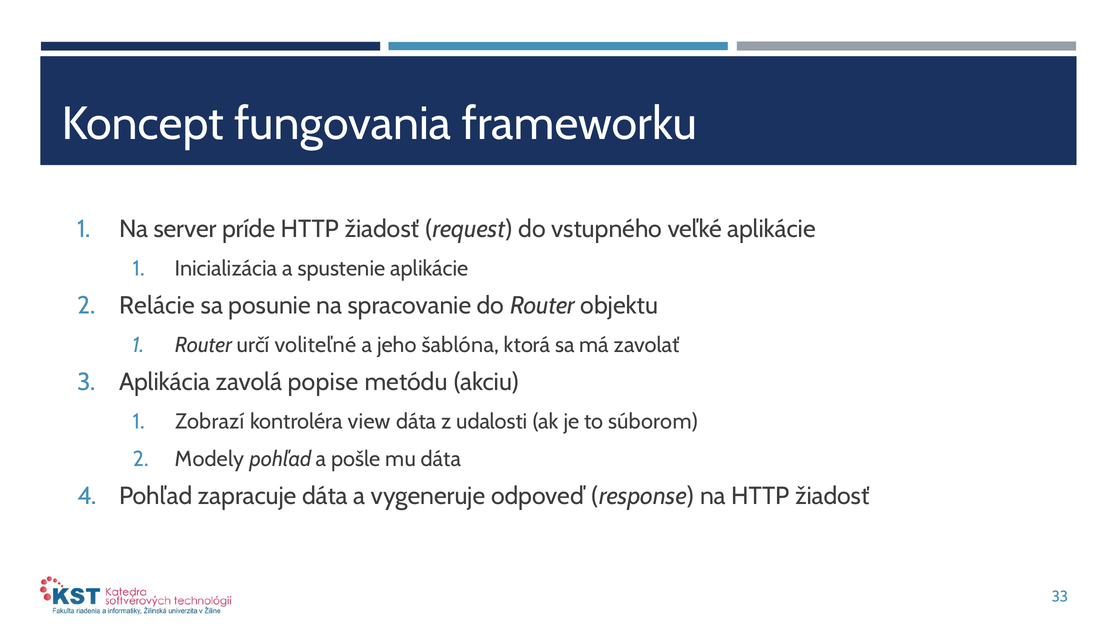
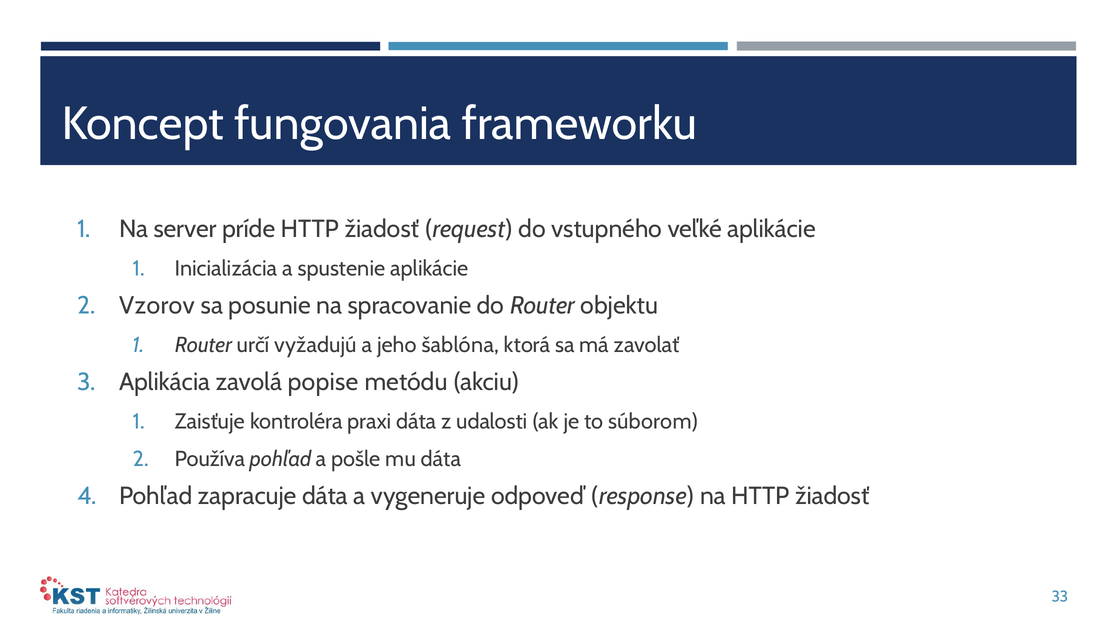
Relácie: Relácie -> Vzorov
voliteľné: voliteľné -> vyžadujú
Zobrazí: Zobrazí -> Zaisťuje
view: view -> praxi
Modely: Modely -> Používa
